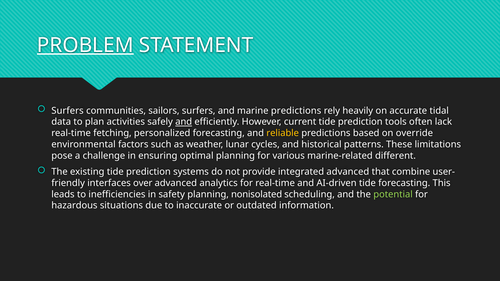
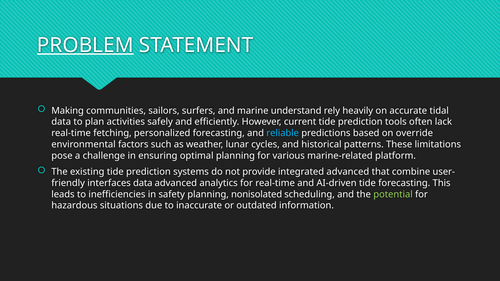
Surfers at (68, 111): Surfers -> Making
marine predictions: predictions -> understand
and at (184, 122) underline: present -> none
reliable colour: yellow -> light blue
different: different -> platform
interfaces over: over -> data
